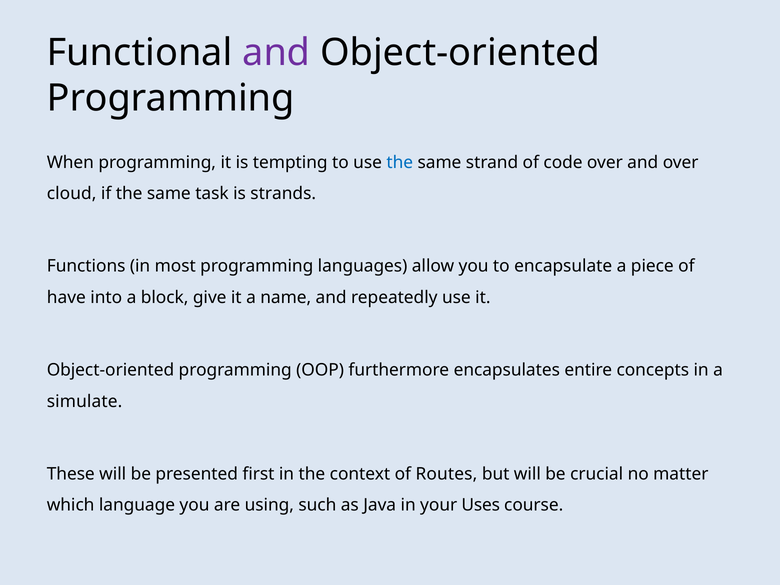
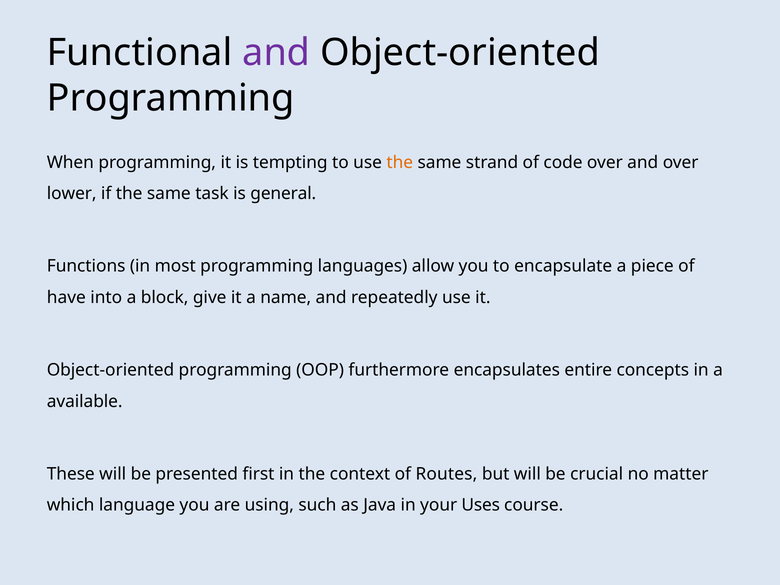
the at (400, 162) colour: blue -> orange
cloud: cloud -> lower
strands: strands -> general
simulate: simulate -> available
